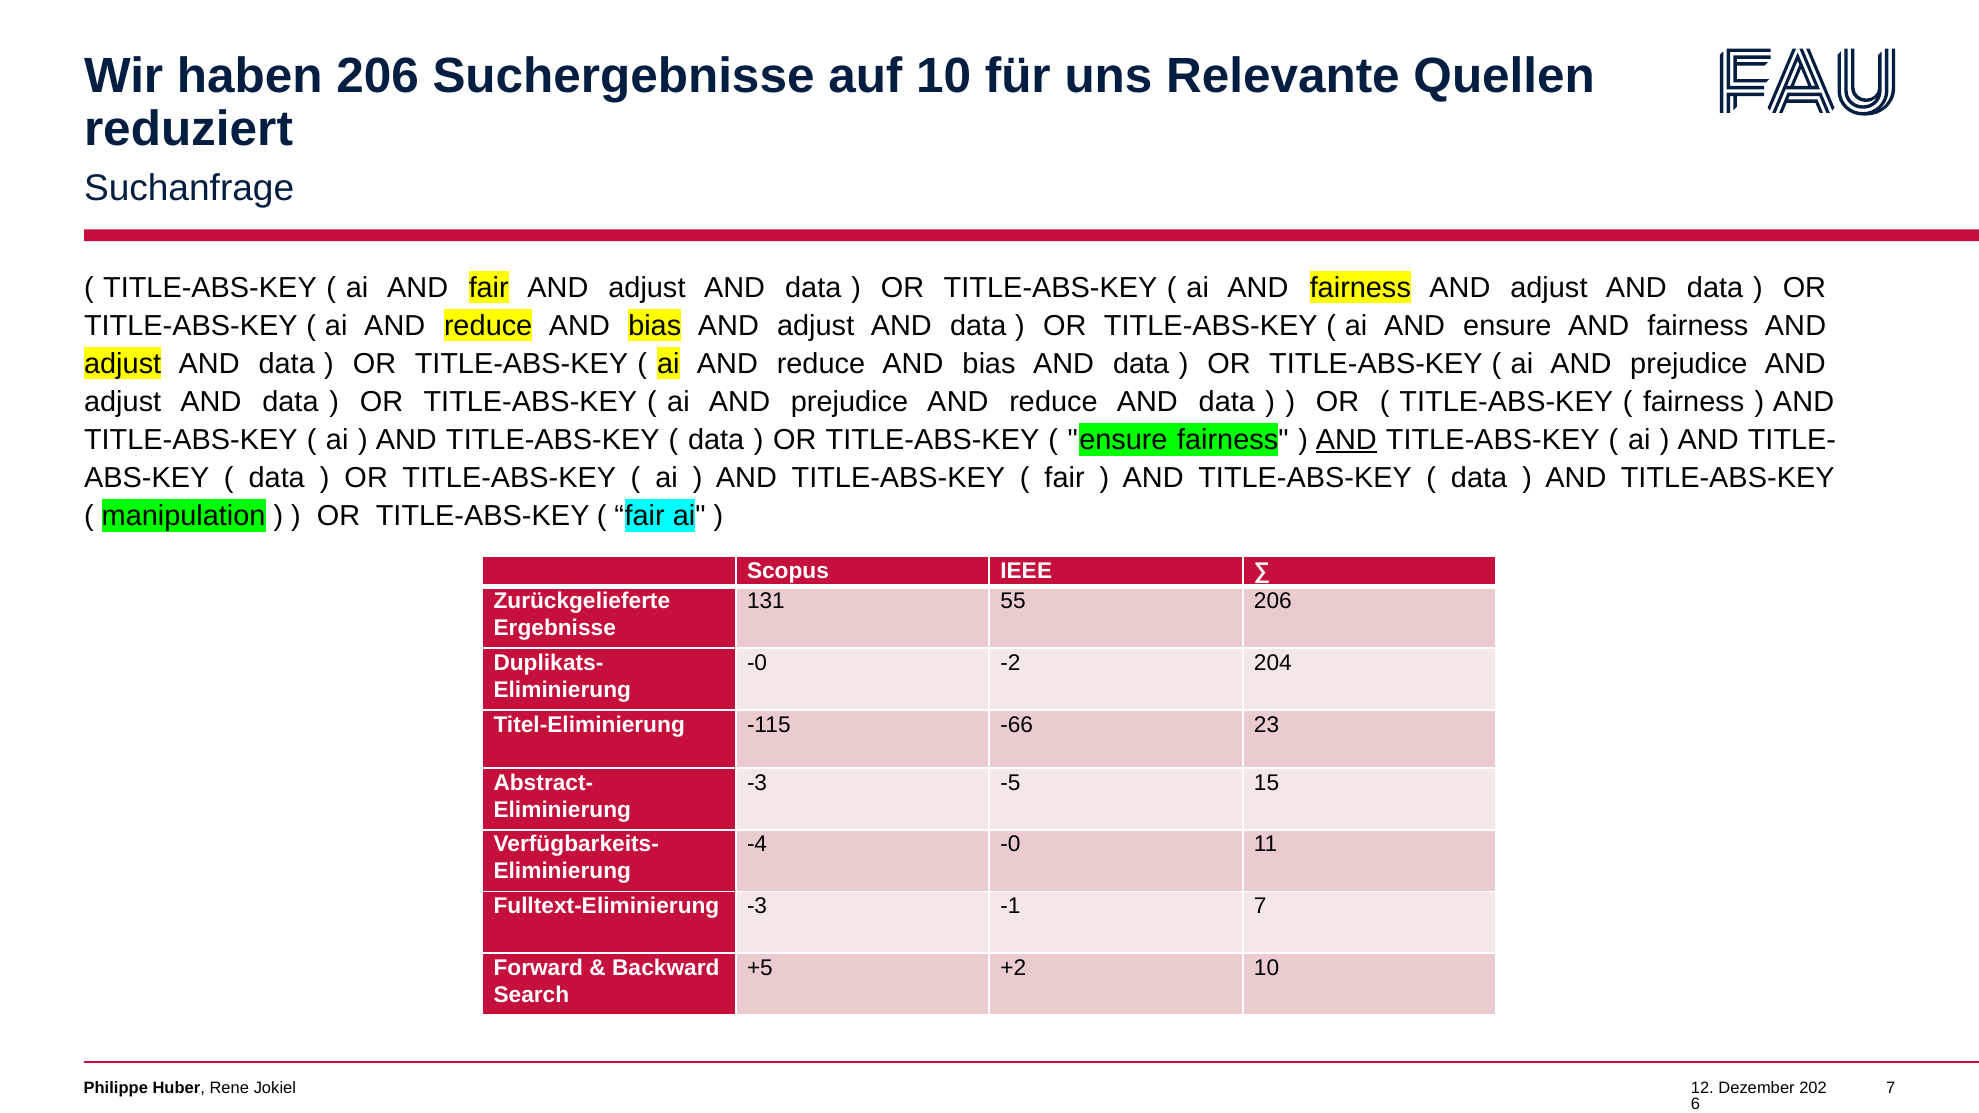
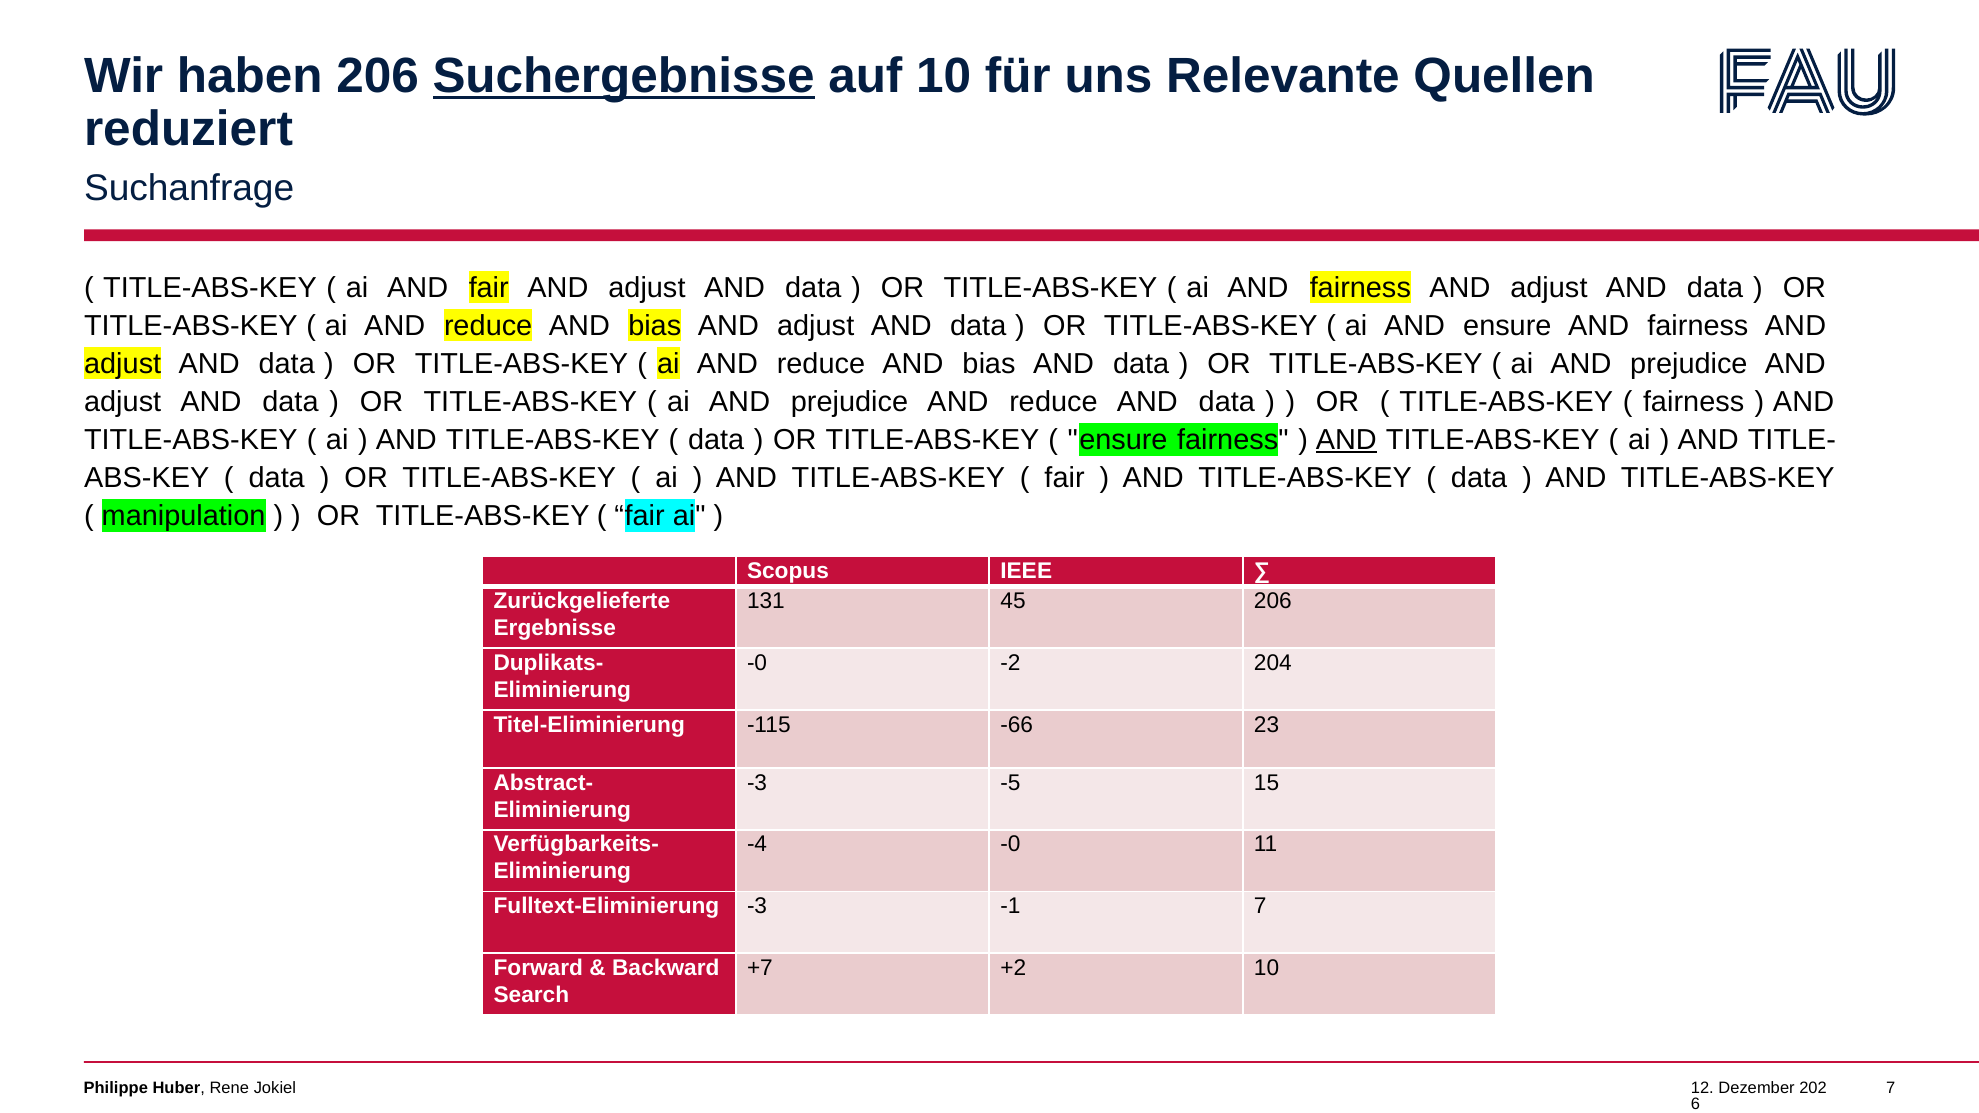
Suchergebnisse underline: none -> present
55: 55 -> 45
+5: +5 -> +7
